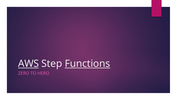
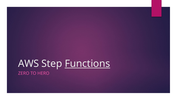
AWS underline: present -> none
